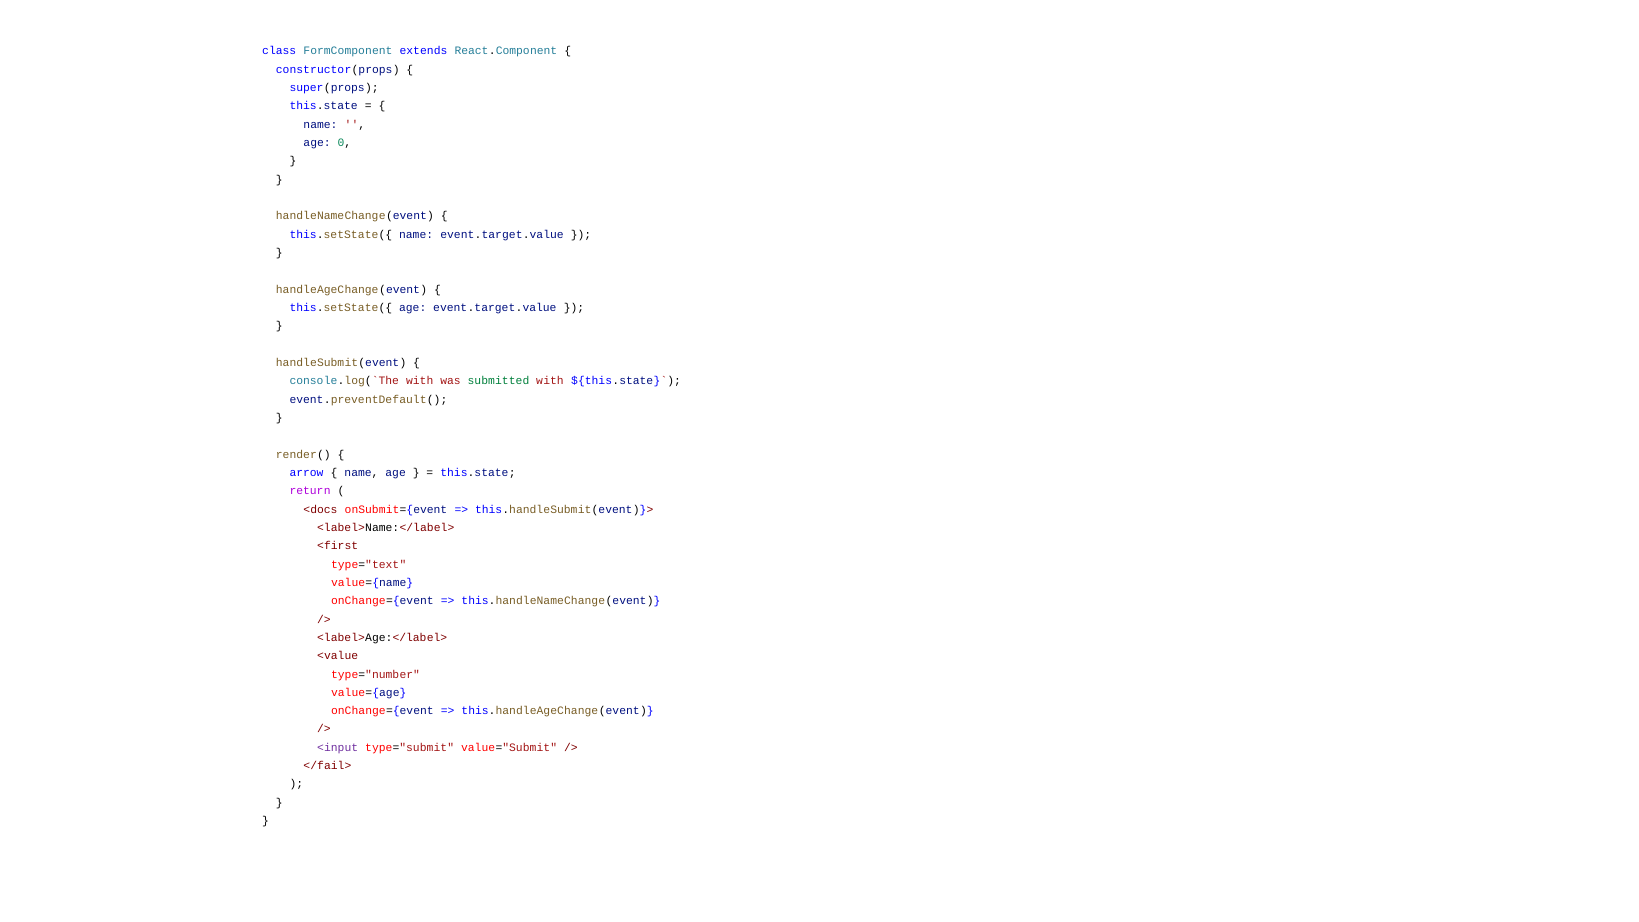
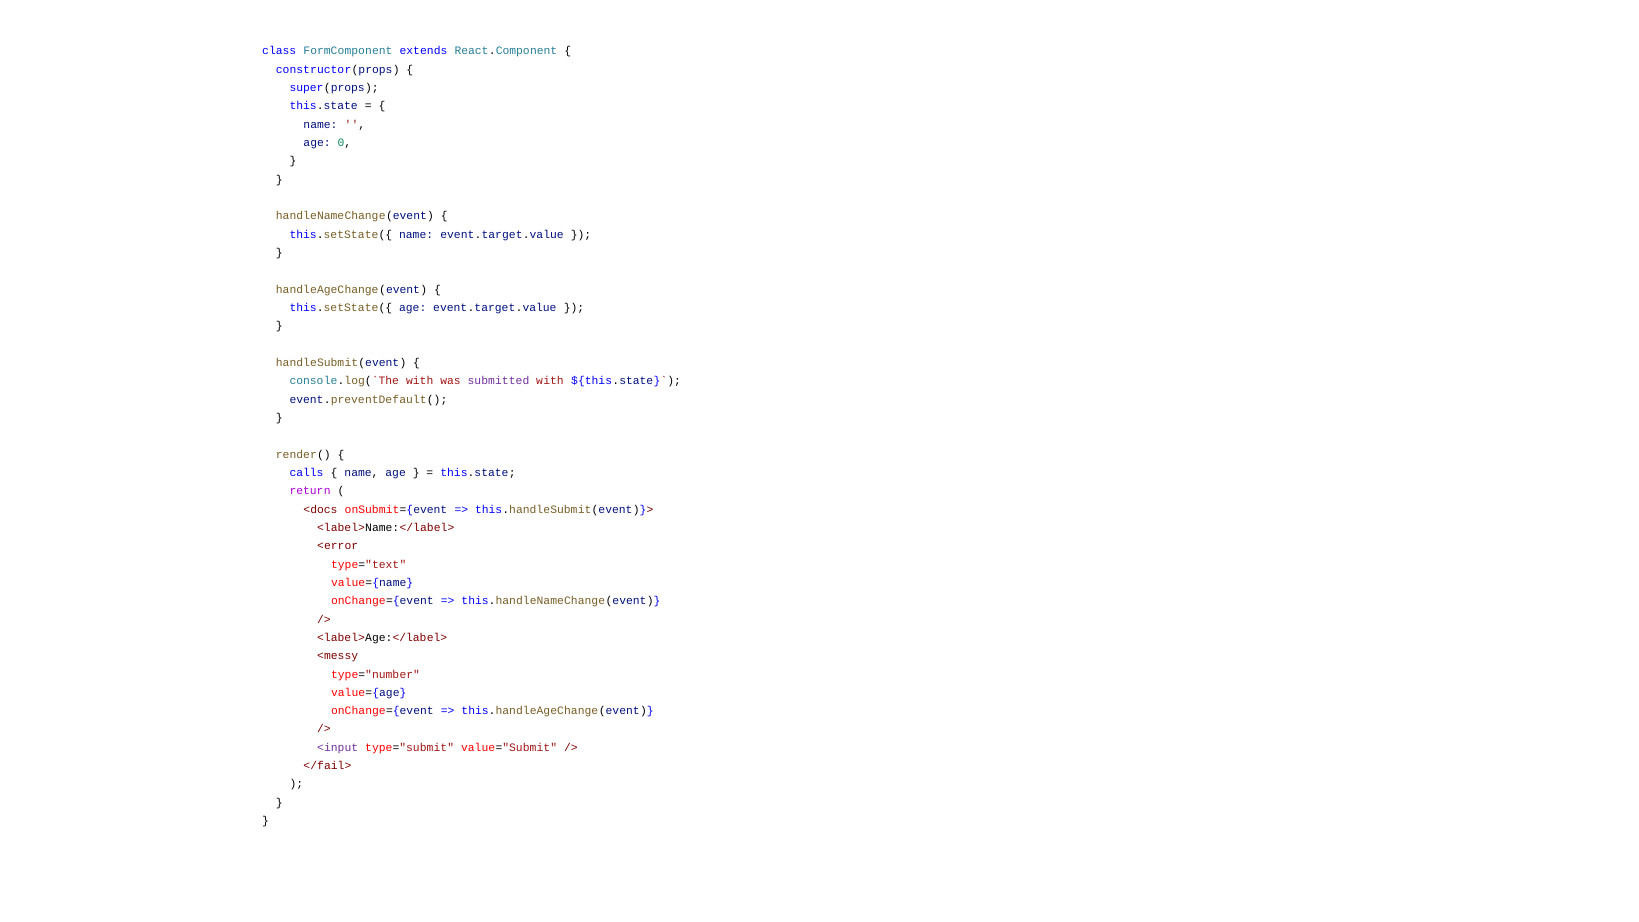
submitted colour: green -> purple
arrow: arrow -> calls
<first: <first -> <error
<value: <value -> <messy
